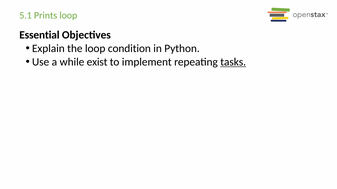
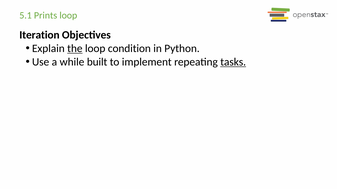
Essential: Essential -> Iteration
the underline: none -> present
exist: exist -> built
